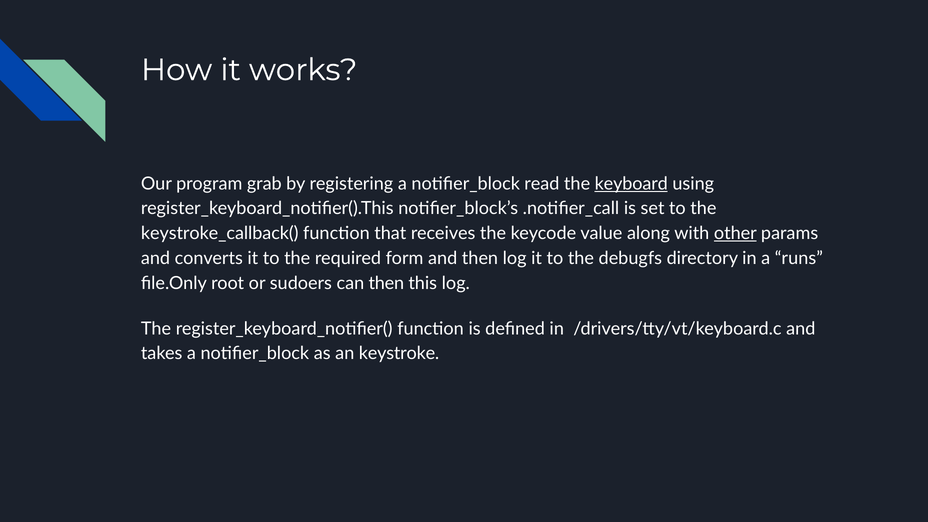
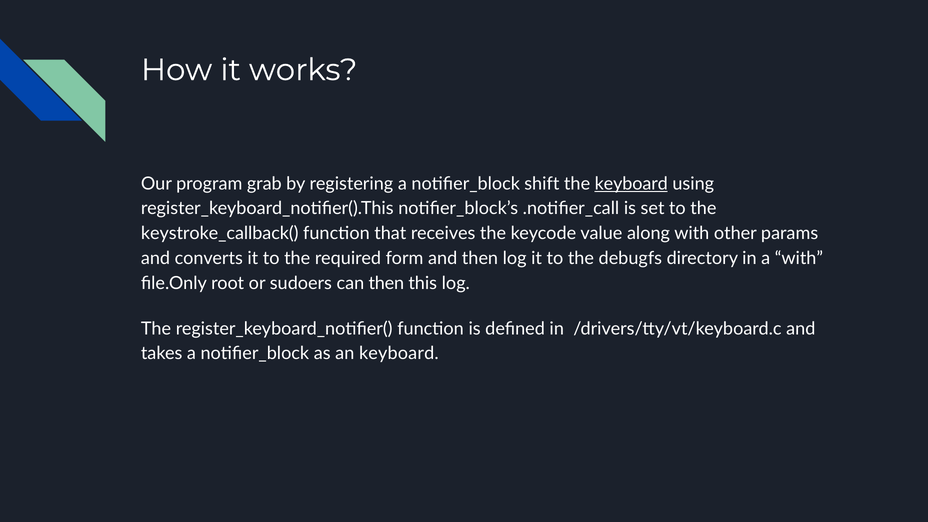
read: read -> shift
other underline: present -> none
a runs: runs -> with
an keystroke: keystroke -> keyboard
